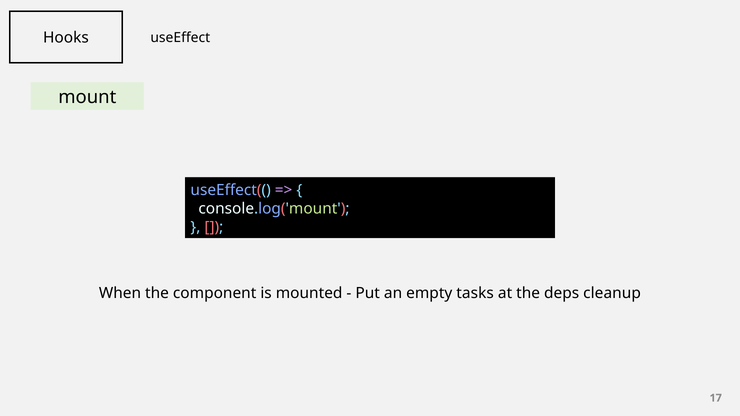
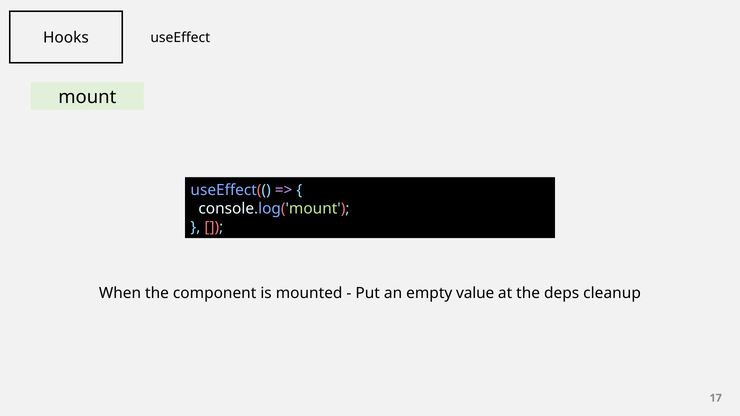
tasks: tasks -> value
